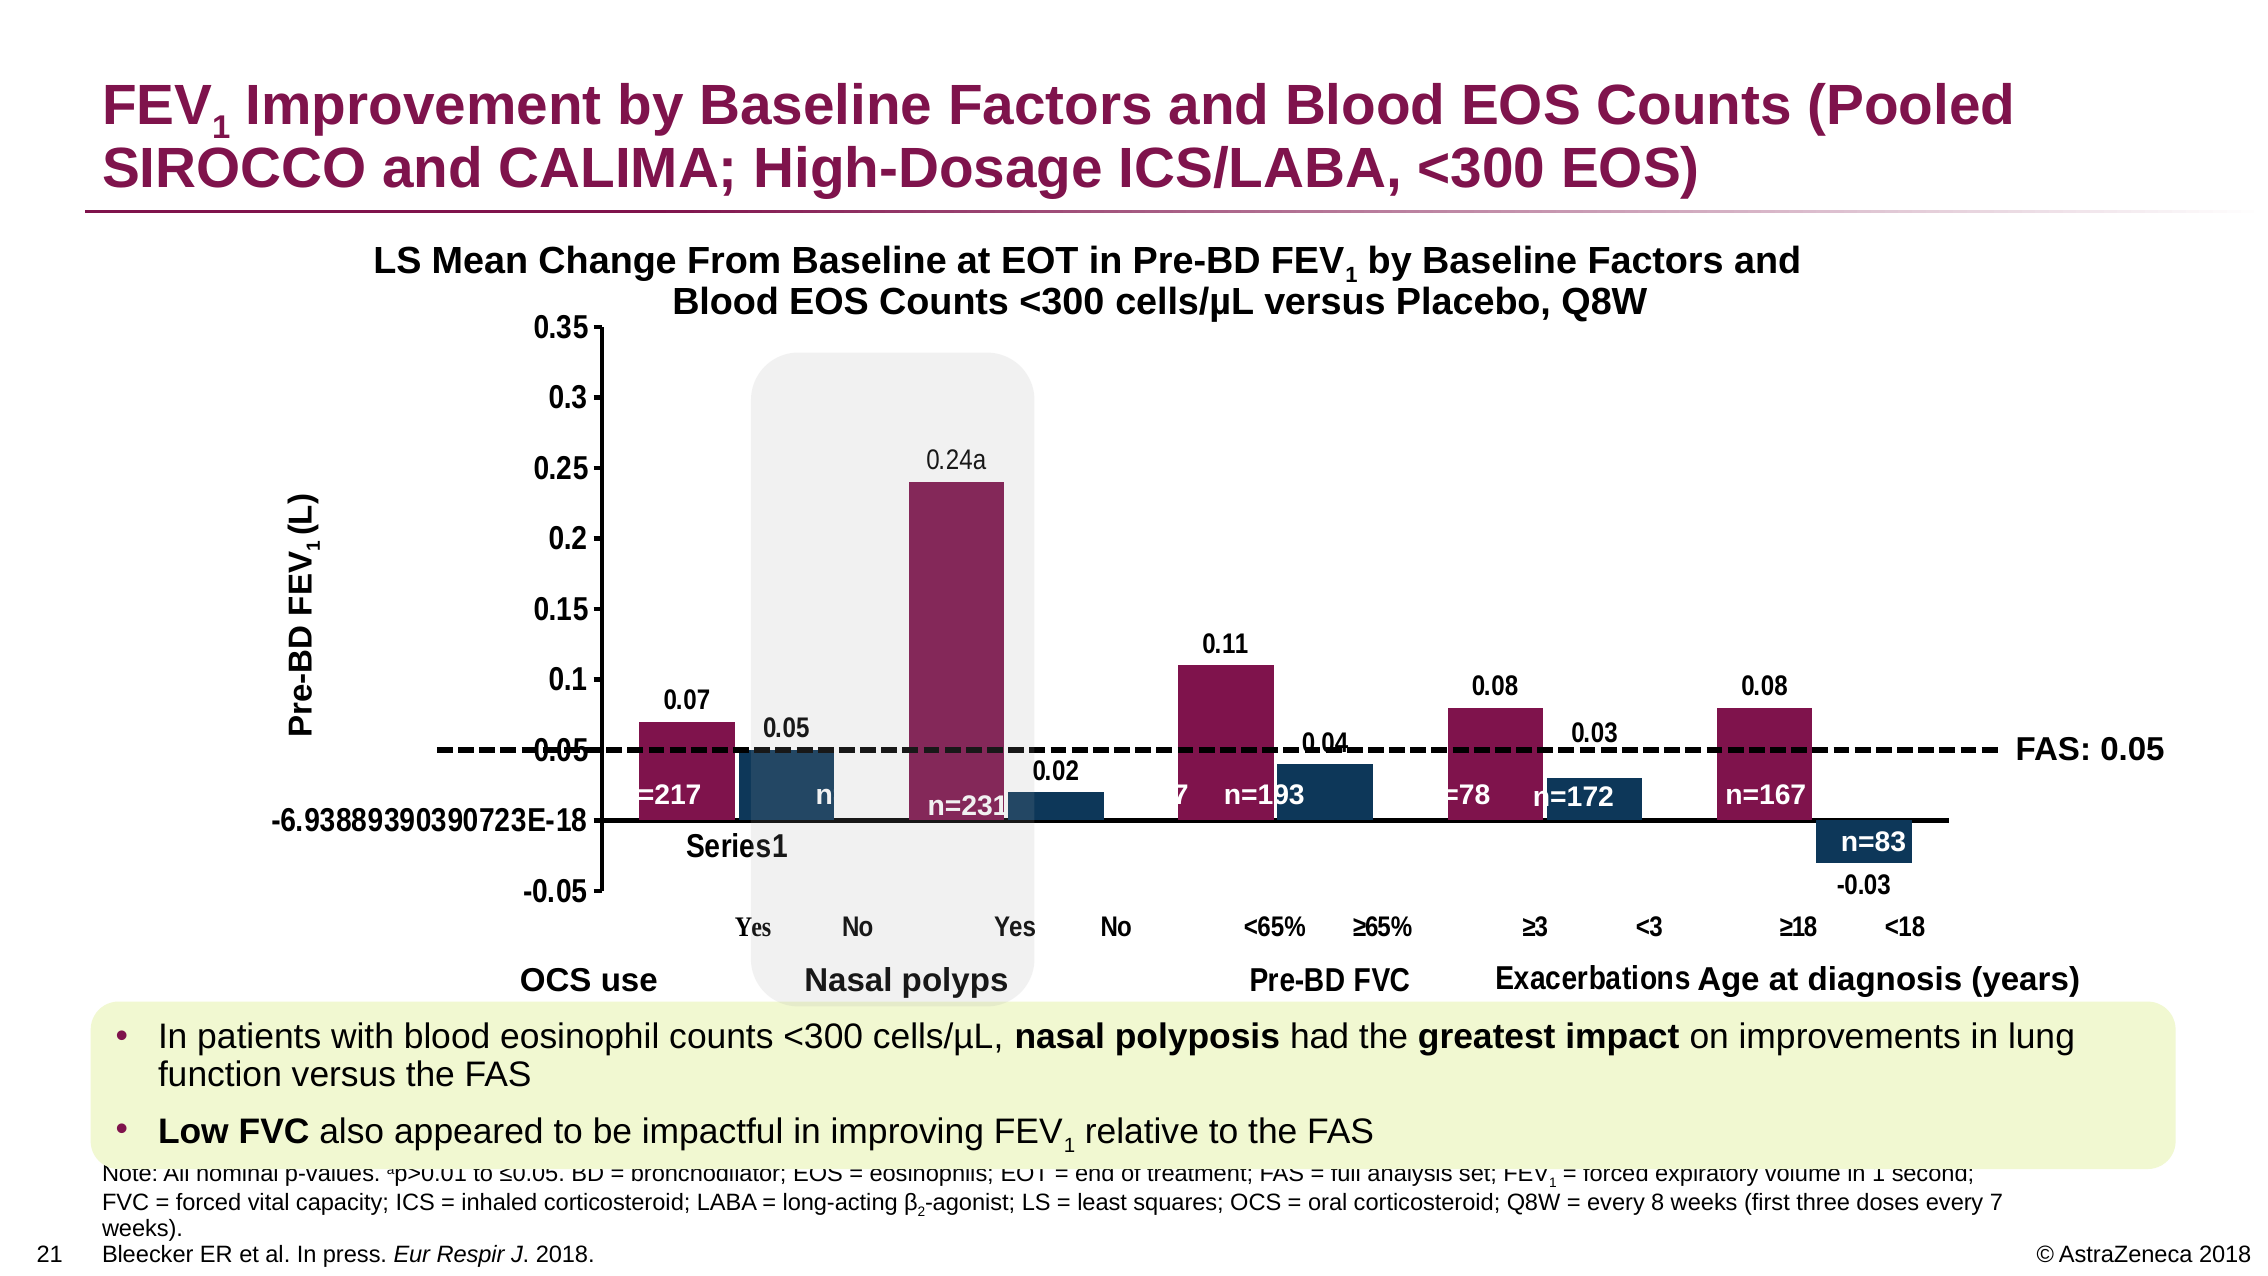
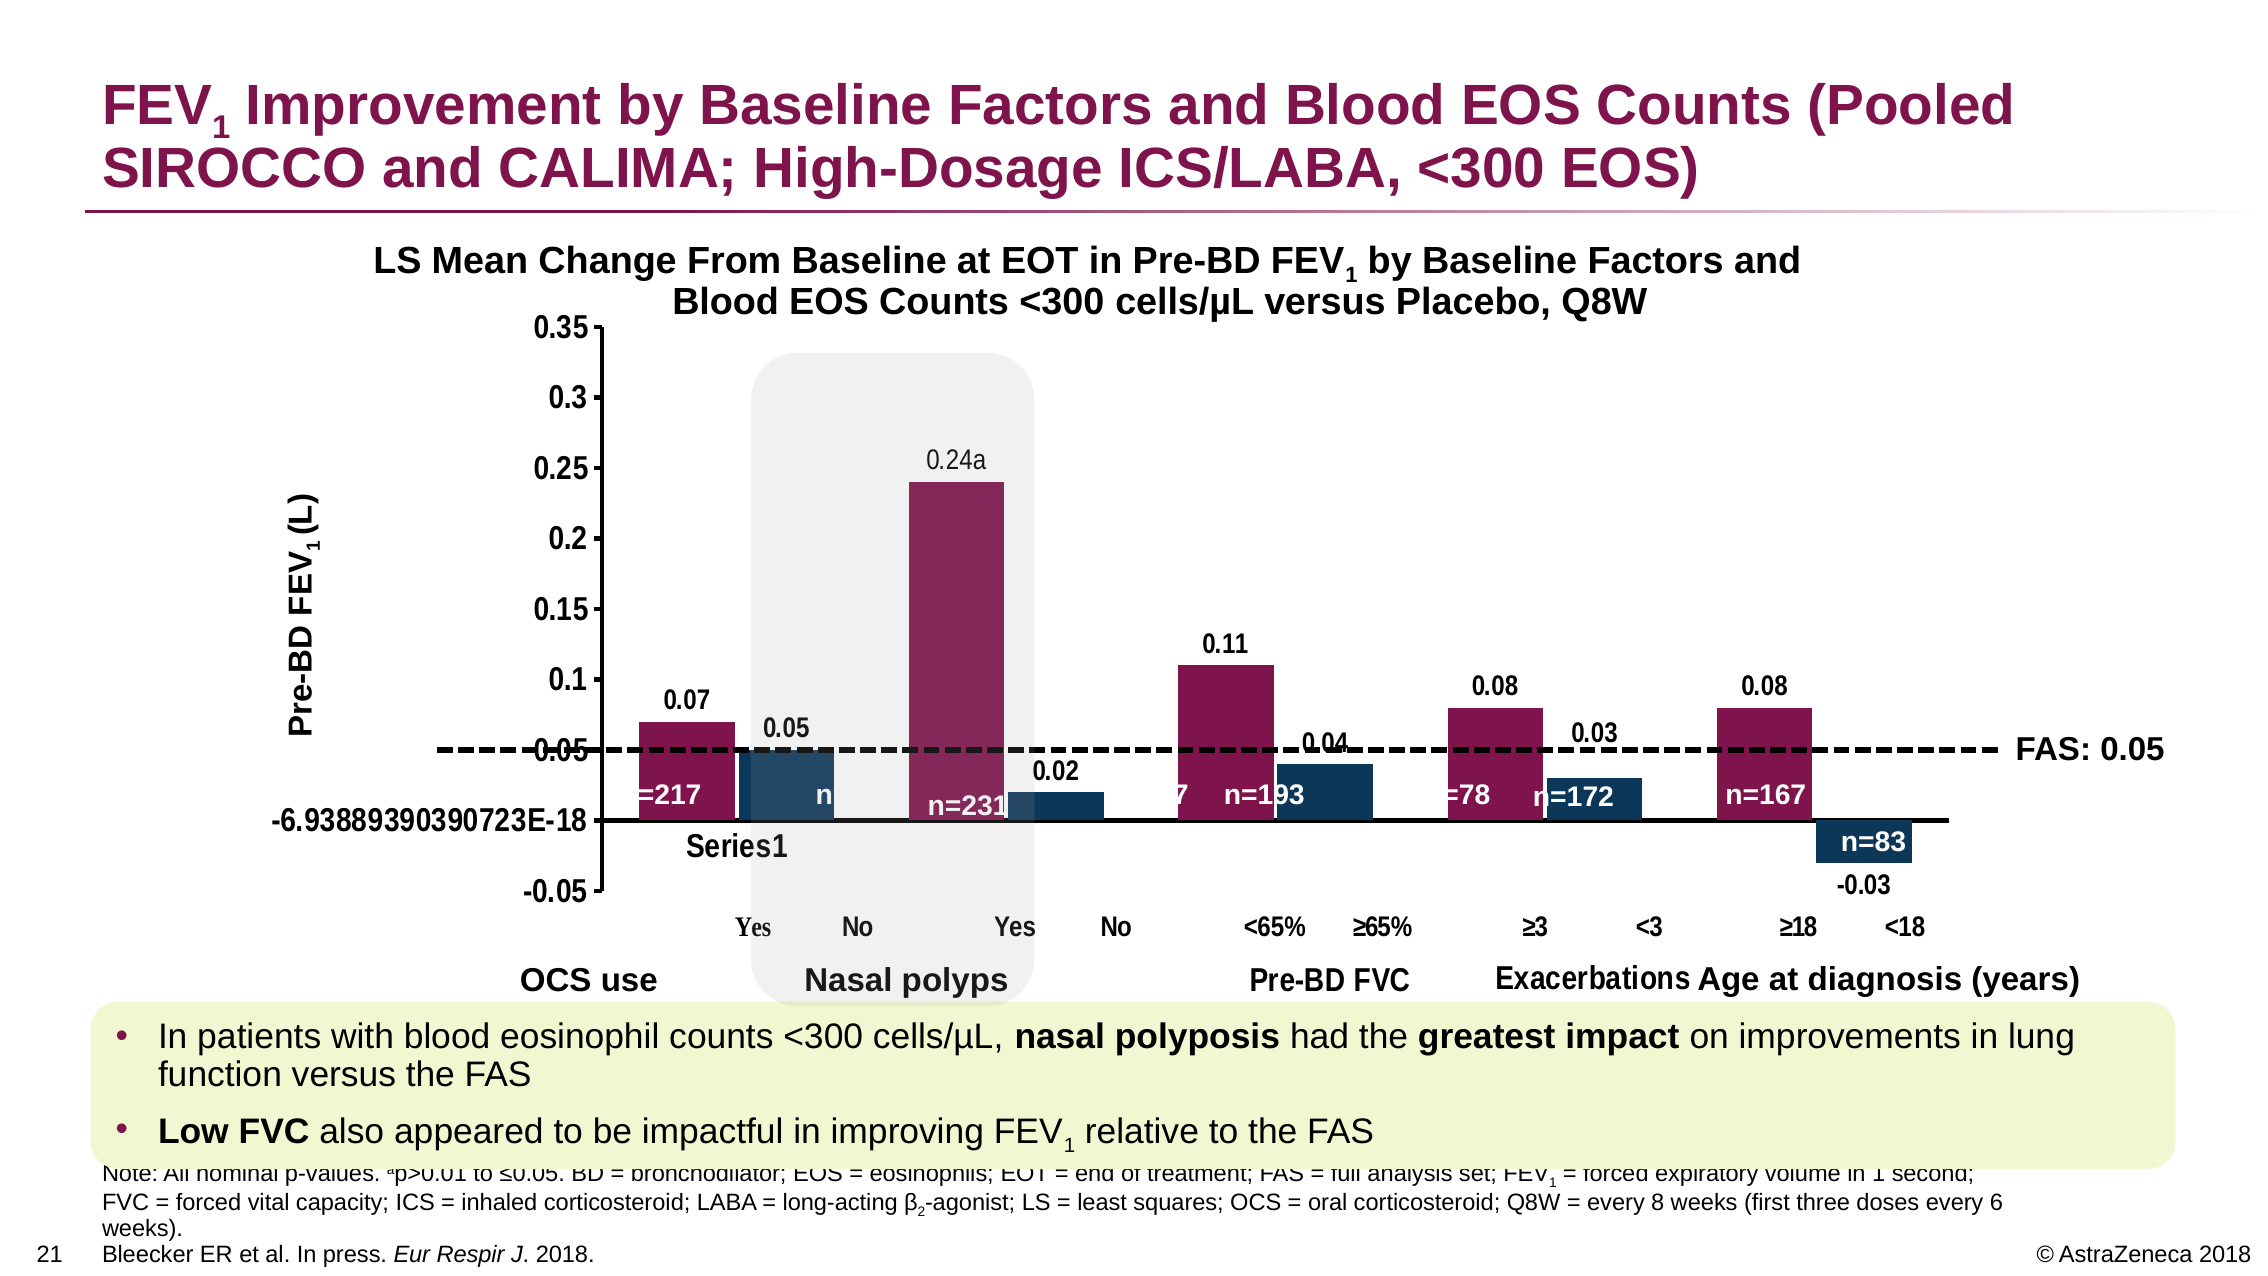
7: 7 -> 6
